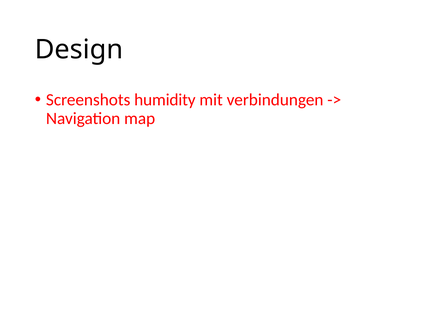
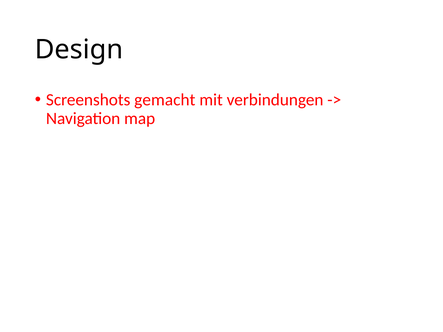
humidity: humidity -> gemacht
